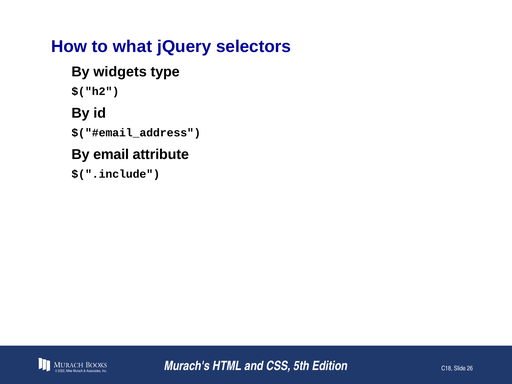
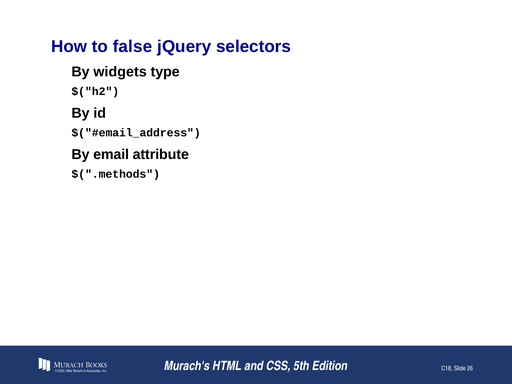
what: what -> false
$(".include: $(".include -> $(".methods
